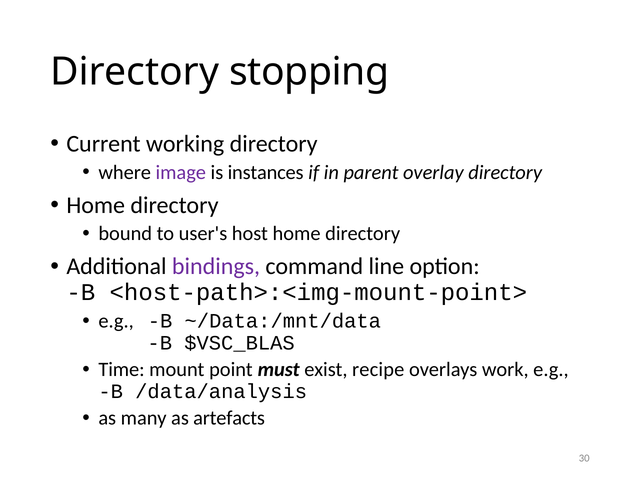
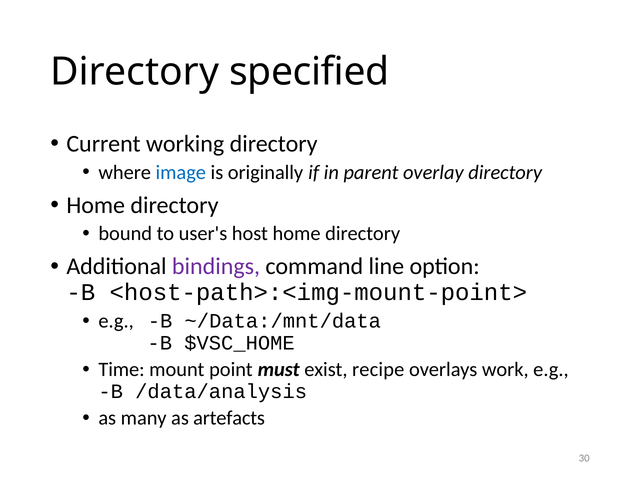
stopping: stopping -> specified
image colour: purple -> blue
instances: instances -> originally
$VSC_BLAS: $VSC_BLAS -> $VSC_HOME
